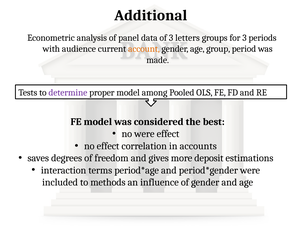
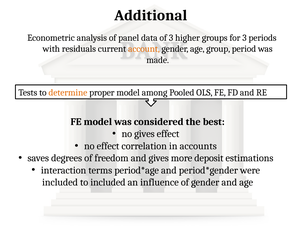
letters: letters -> higher
audience: audience -> residuals
determine colour: purple -> orange
no were: were -> gives
to methods: methods -> included
